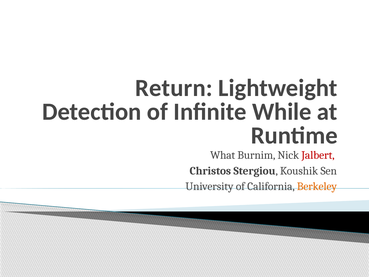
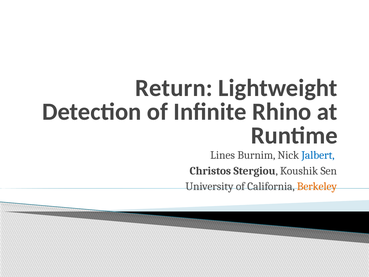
While: While -> Rhino
What: What -> Lines
Jalbert colour: red -> blue
